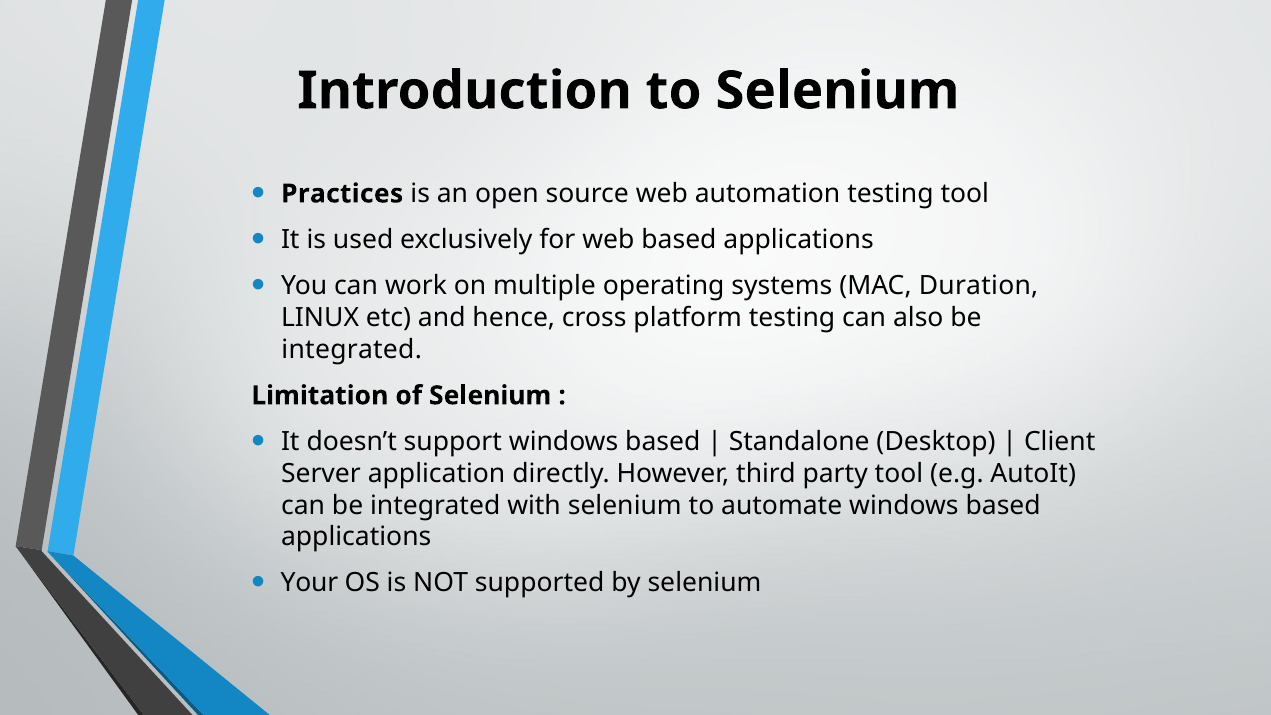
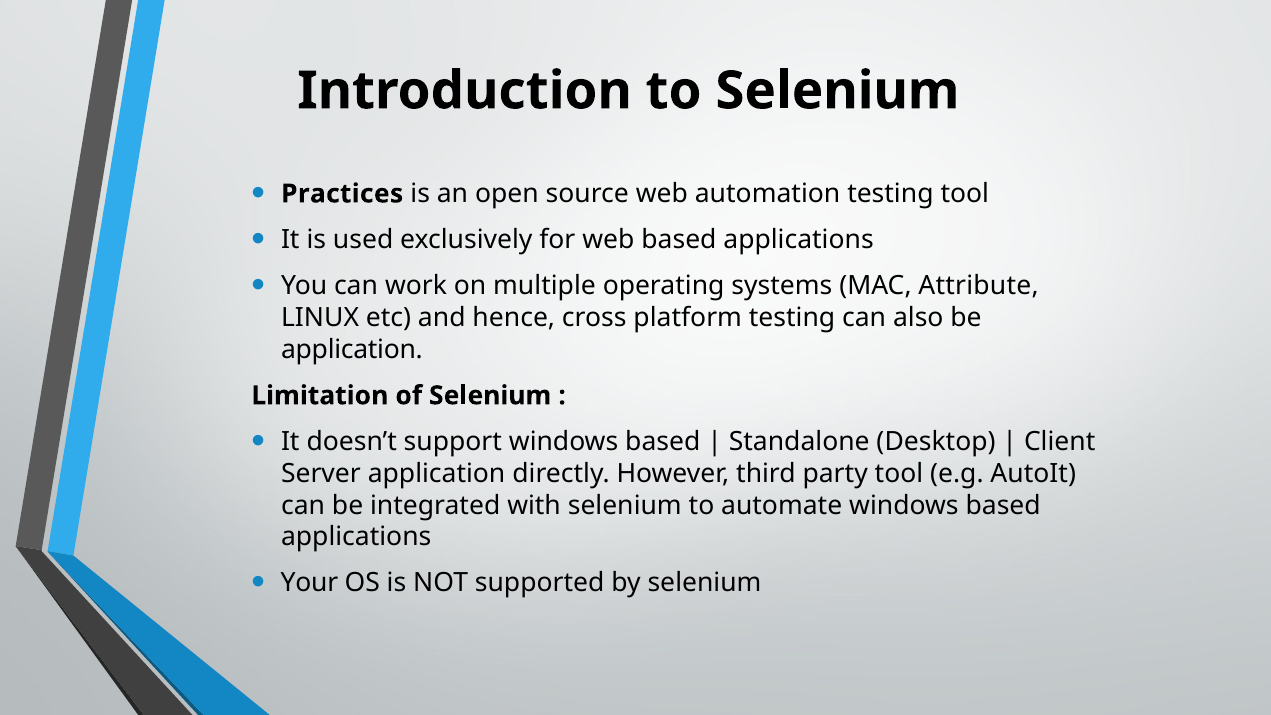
Duration: Duration -> Attribute
integrated at (352, 349): integrated -> application
